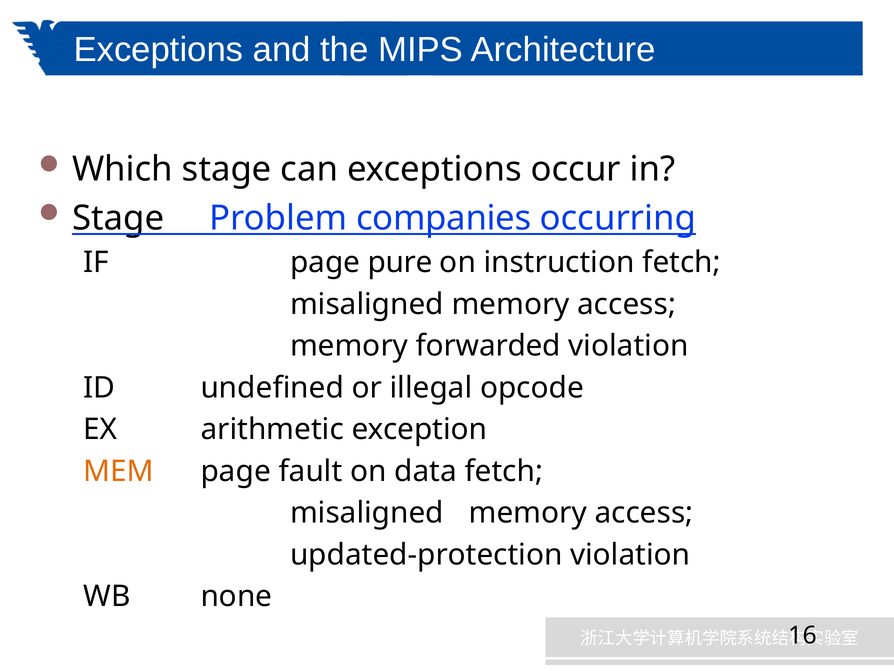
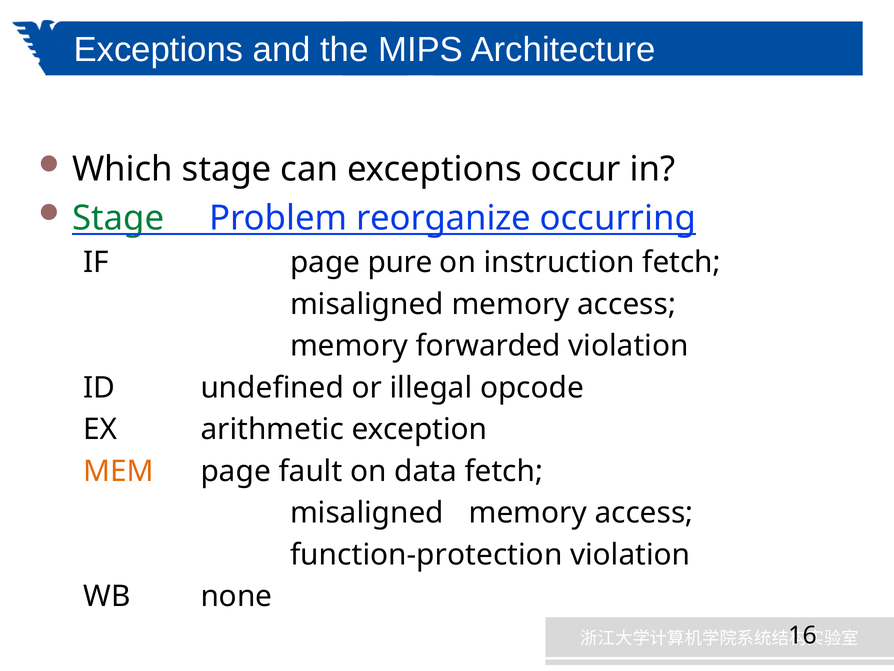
Stage at (118, 218) colour: black -> green
companies: companies -> reorganize
updated-protection: updated-protection -> function-protection
